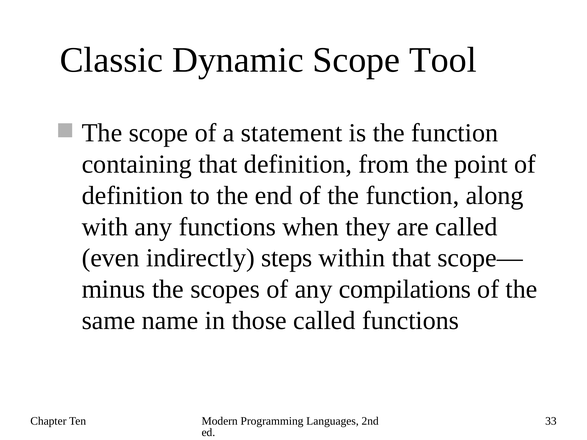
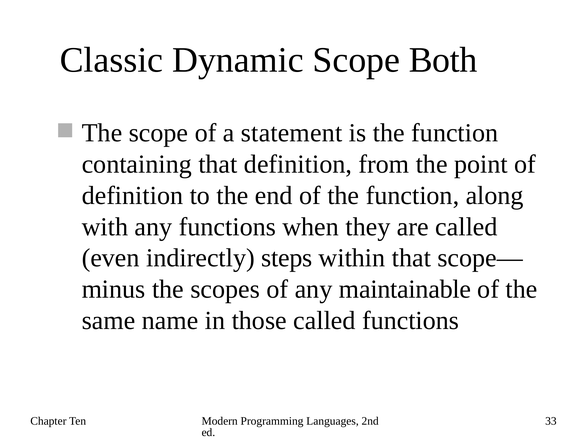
Tool: Tool -> Both
compilations: compilations -> maintainable
